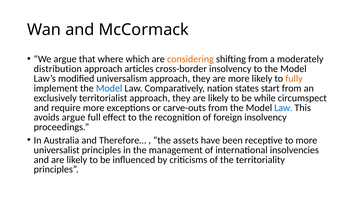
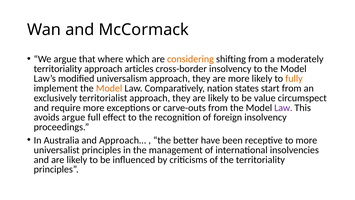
distribution at (58, 69): distribution -> territoriality
Model at (109, 88) colour: blue -> orange
while: while -> value
Law at (283, 108) colour: blue -> purple
Therefore…: Therefore… -> Approach…
assets: assets -> better
